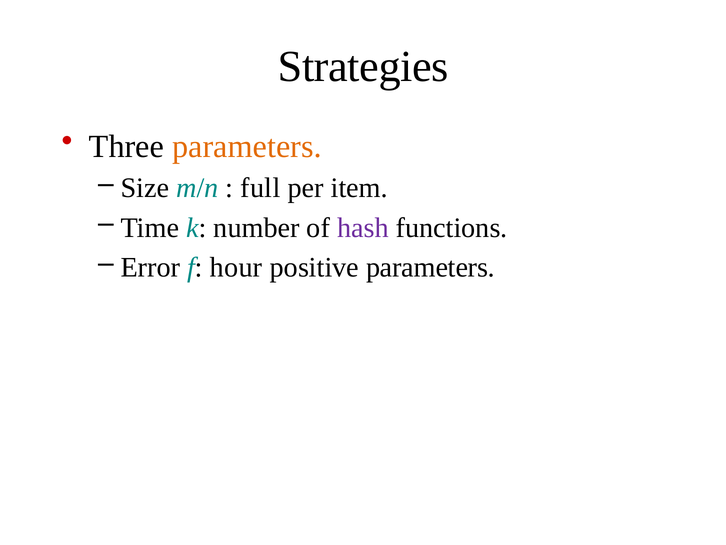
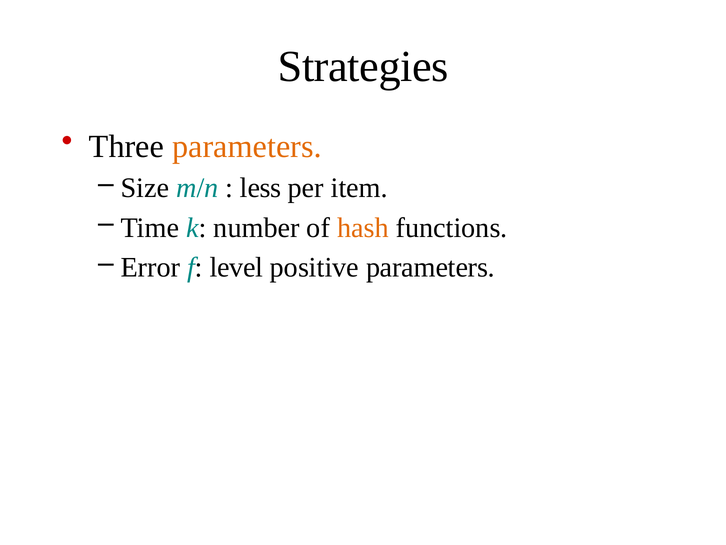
full: full -> less
hash colour: purple -> orange
hour: hour -> level
